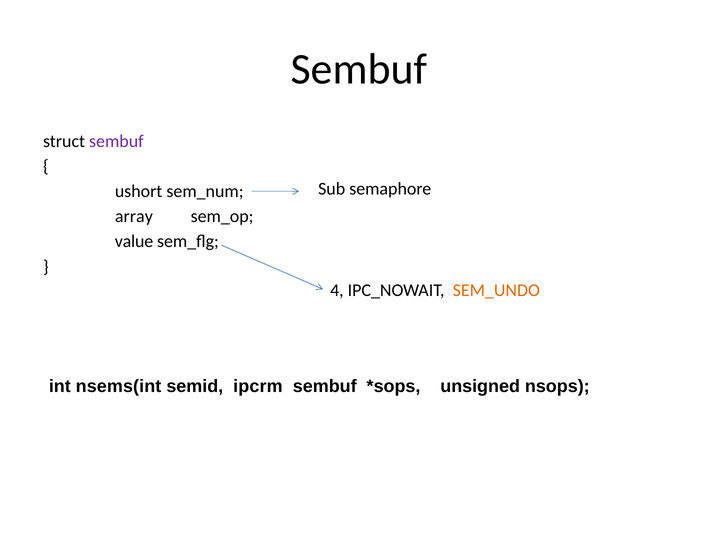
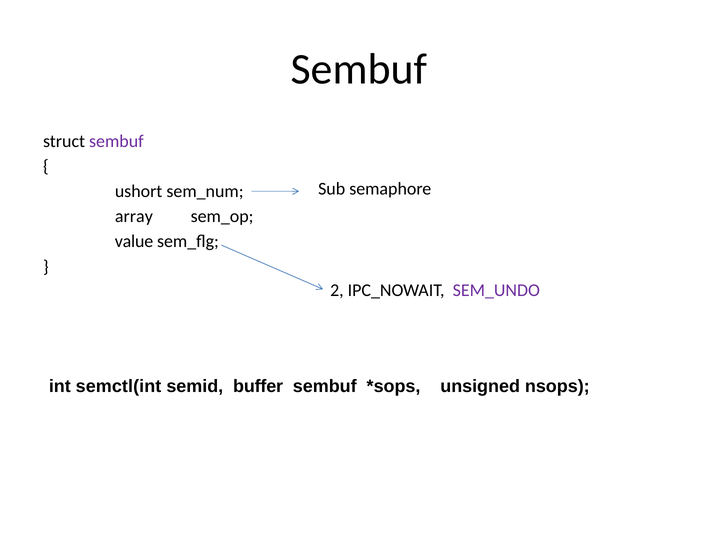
4: 4 -> 2
SEM_UNDO colour: orange -> purple
nsems(int: nsems(int -> semctl(int
ipcrm: ipcrm -> buffer
